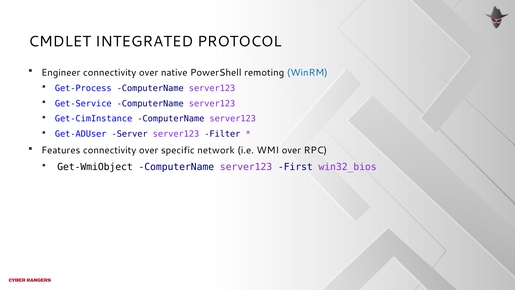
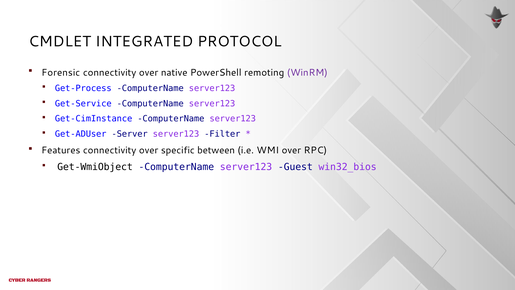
Engineer: Engineer -> Forensic
WinRM colour: blue -> purple
network: network -> between
First: First -> Guest
